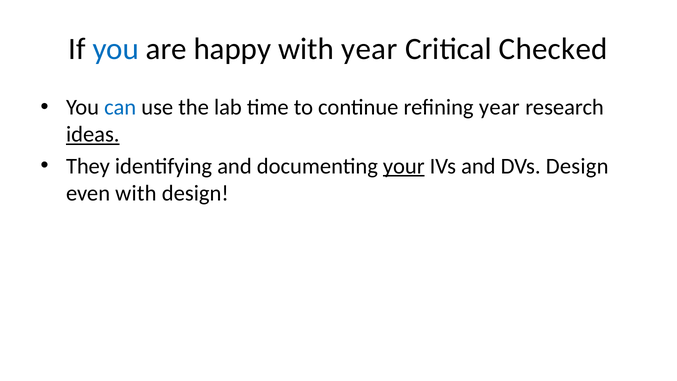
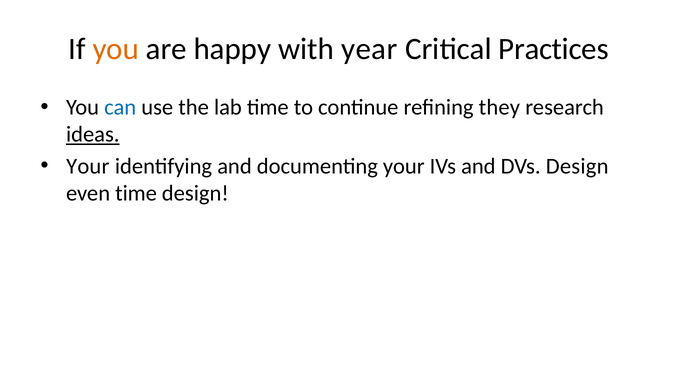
you at (116, 49) colour: blue -> orange
Checked: Checked -> Practices
refining year: year -> they
They at (88, 166): They -> Your
your at (404, 166) underline: present -> none
even with: with -> time
